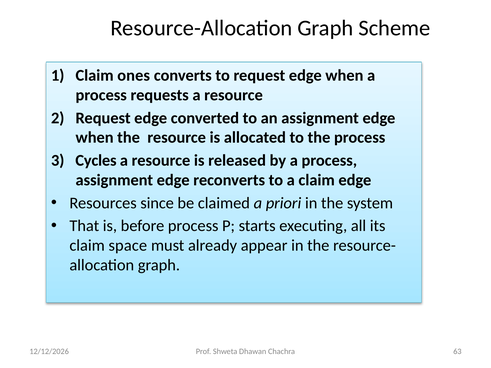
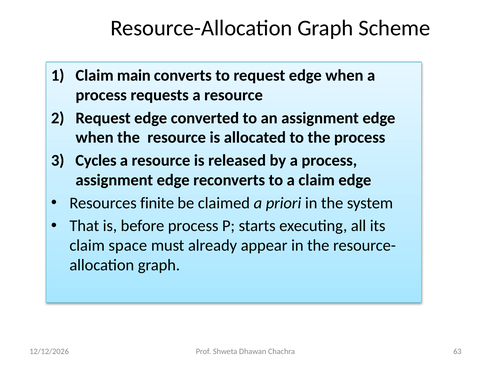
ones: ones -> main
since: since -> finite
